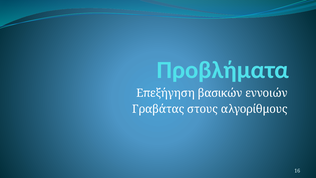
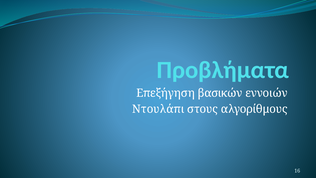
Γραβάτας: Γραβάτας -> Ντουλάπι
